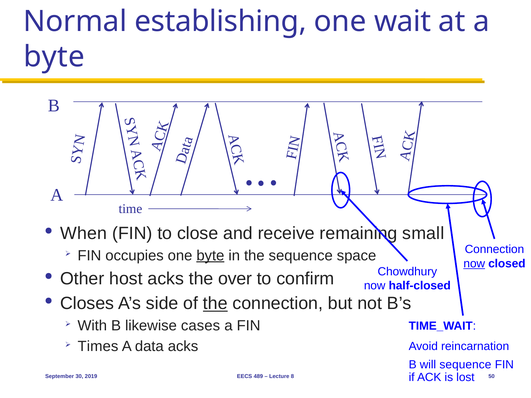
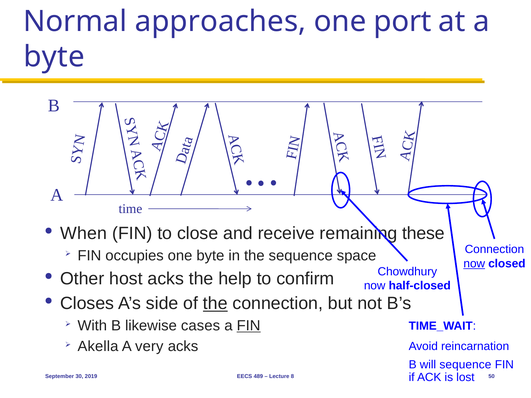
establishing: establishing -> approaches
wait: wait -> port
small: small -> these
byte at (210, 256) underline: present -> none
over: over -> help
FIN at (249, 326) underline: none -> present
Times: Times -> Akella
data: data -> very
